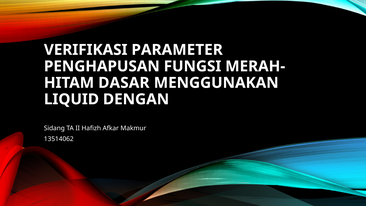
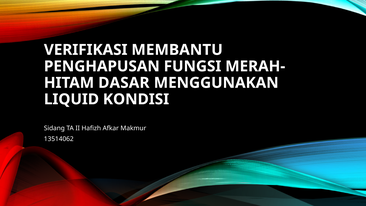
PARAMETER: PARAMETER -> MEMBANTU
DENGAN: DENGAN -> KONDISI
